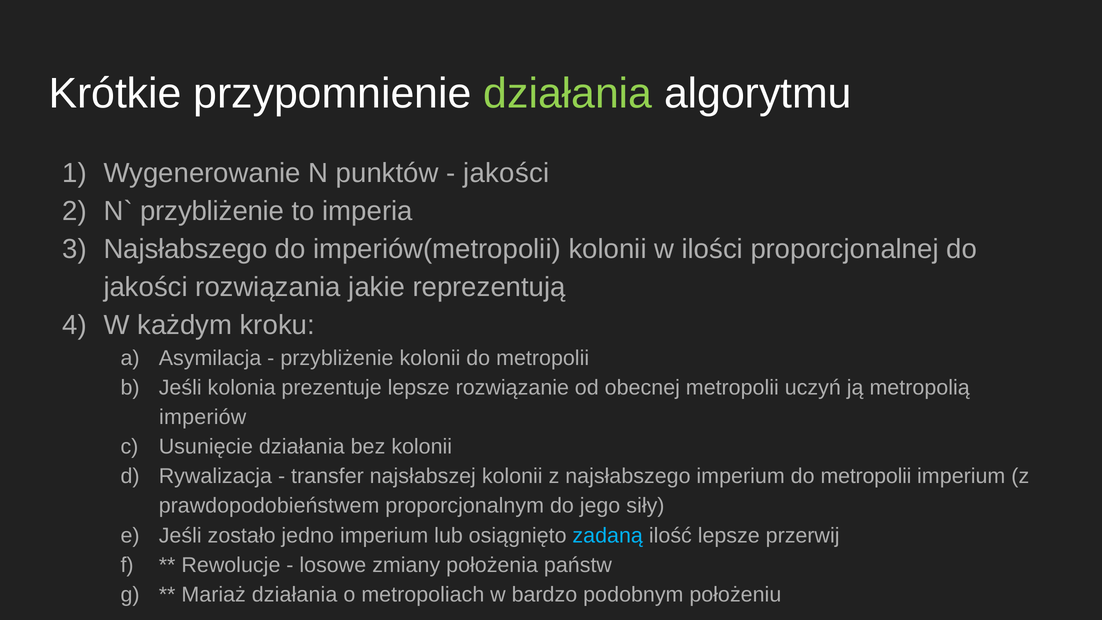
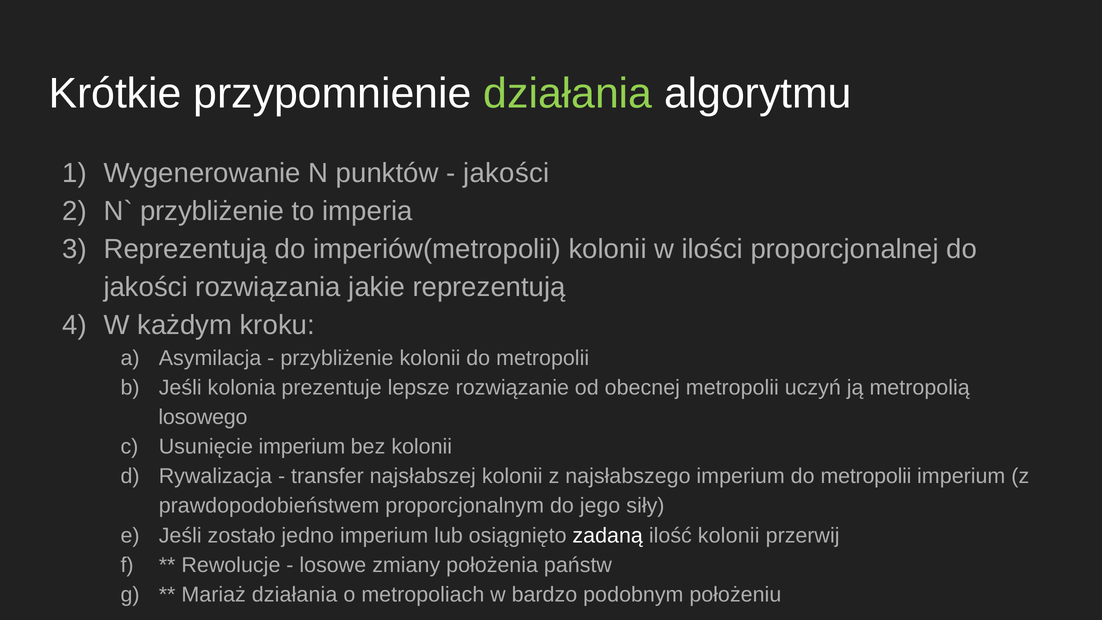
Najsłabszego at (186, 249): Najsłabszego -> Reprezentują
imperiów: imperiów -> losowego
Usunięcie działania: działania -> imperium
zadaną colour: light blue -> white
ilość lepsze: lepsze -> kolonii
